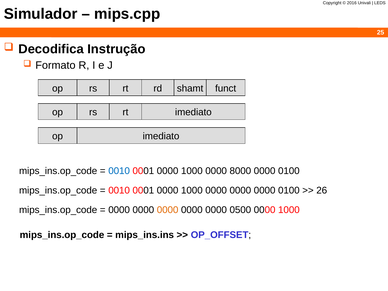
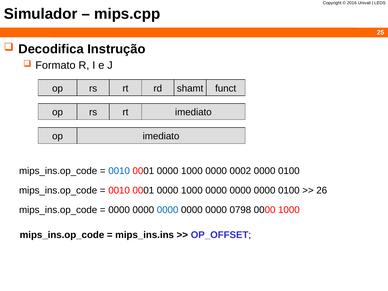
8000: 8000 -> 0002
0000 at (168, 210) colour: orange -> blue
0500: 0500 -> 0798
